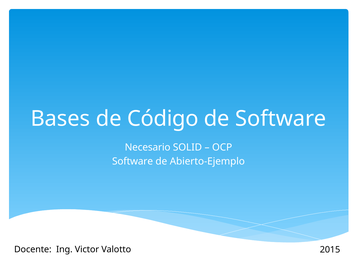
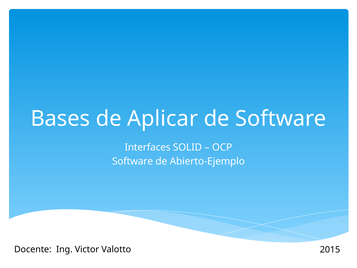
Código: Código -> Aplicar
Necesario: Necesario -> Interfaces
